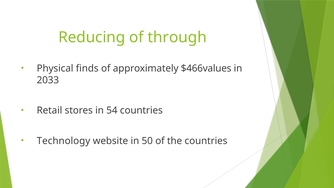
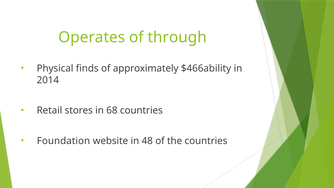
Reducing: Reducing -> Operates
$466values: $466values -> $466ability
2033: 2033 -> 2014
54: 54 -> 68
Technology: Technology -> Foundation
50: 50 -> 48
